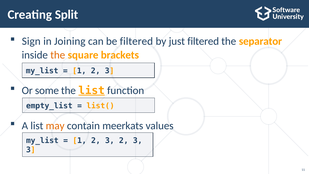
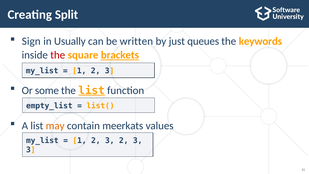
Joining: Joining -> Usually
be filtered: filtered -> written
just filtered: filtered -> queues
separator: separator -> keywords
the at (58, 55) colour: orange -> red
brackets underline: none -> present
